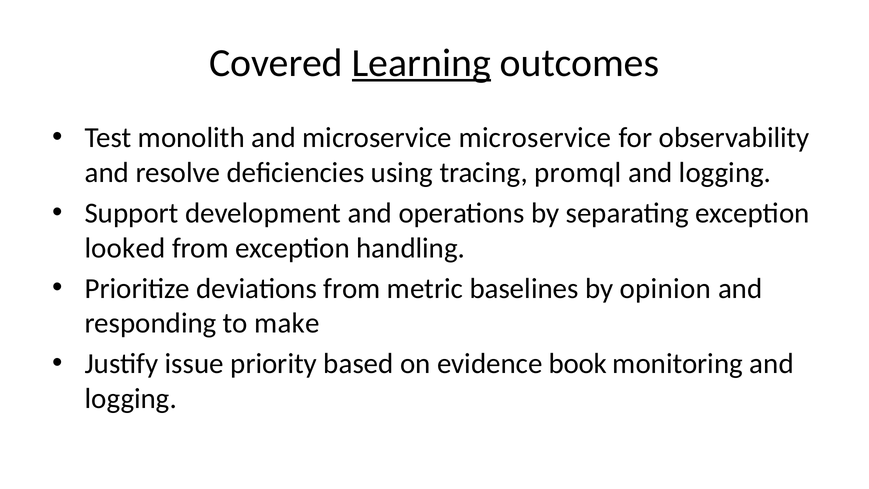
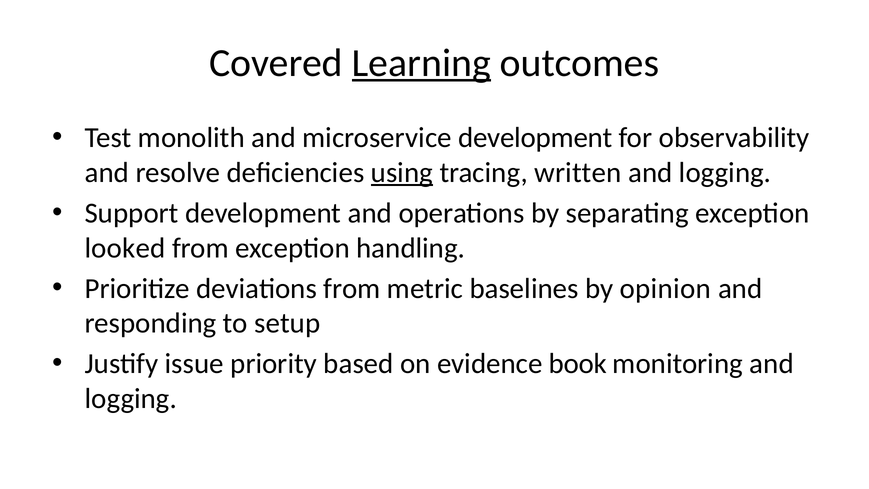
microservice microservice: microservice -> development
using underline: none -> present
promql: promql -> written
make: make -> setup
